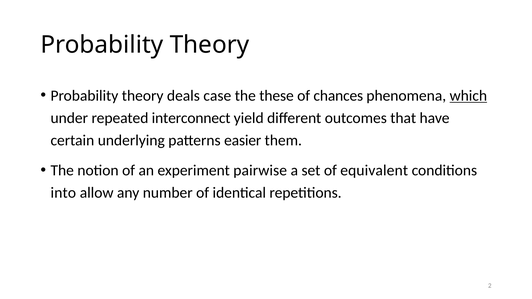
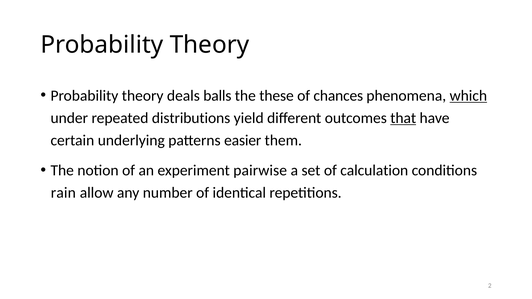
case: case -> balls
interconnect: interconnect -> distributions
that underline: none -> present
equivalent: equivalent -> calculation
into: into -> rain
